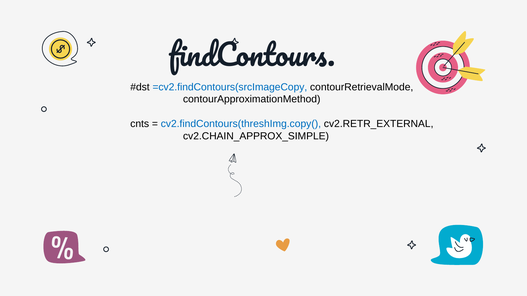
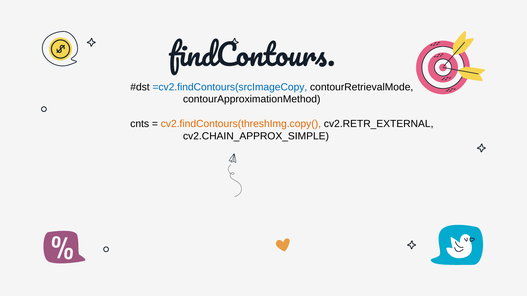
cv2.findContours(threshImg.copy( colour: blue -> orange
